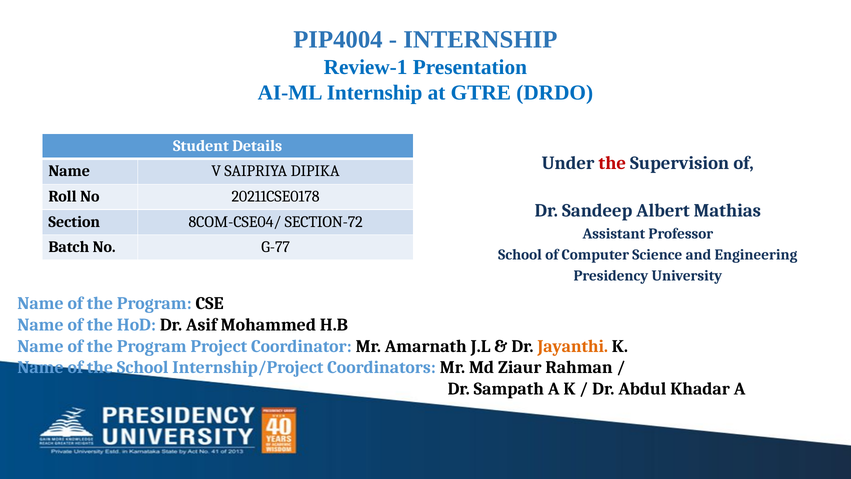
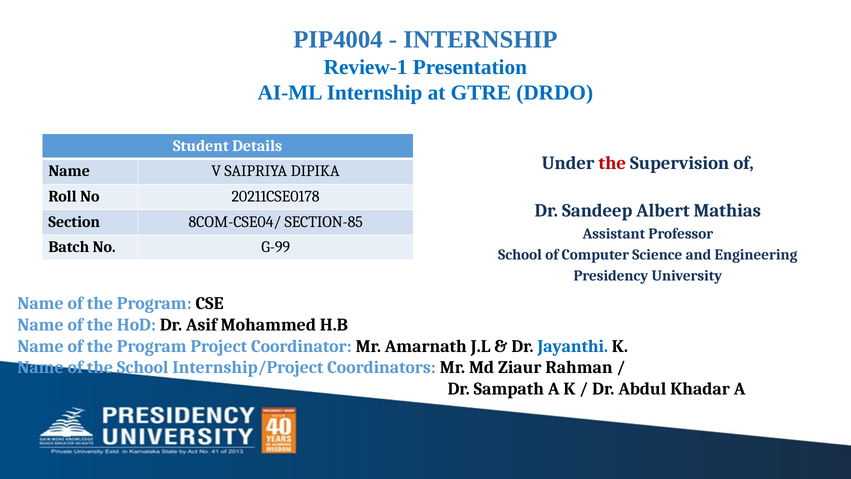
SECTION-72: SECTION-72 -> SECTION-85
G-77: G-77 -> G-99
Jayanthi colour: orange -> blue
